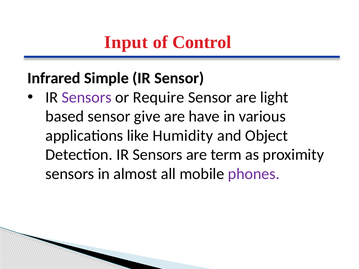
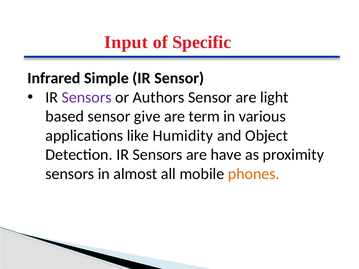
Control: Control -> Specific
Require: Require -> Authors
have: have -> term
term: term -> have
phones colour: purple -> orange
